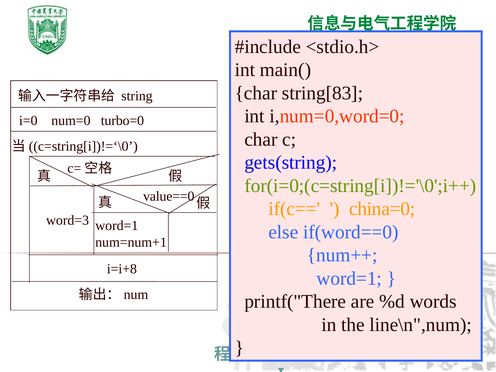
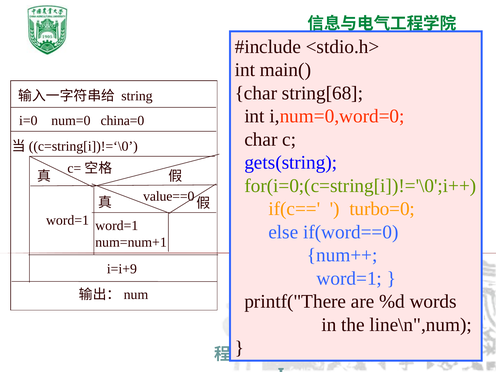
string[83: string[83 -> string[68
turbo=0: turbo=0 -> china=0
china=0: china=0 -> turbo=0
word=3 at (68, 220): word=3 -> word=1
i=i+8: i=i+8 -> i=i+9
